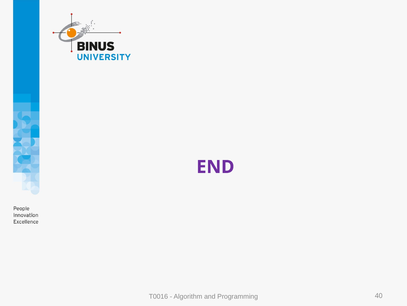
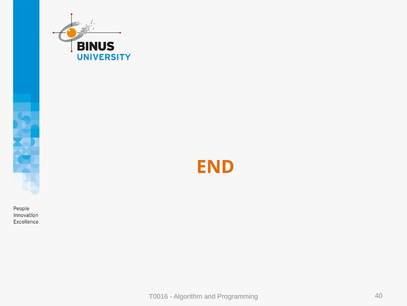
END colour: purple -> orange
